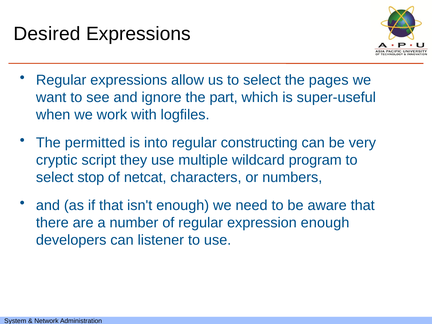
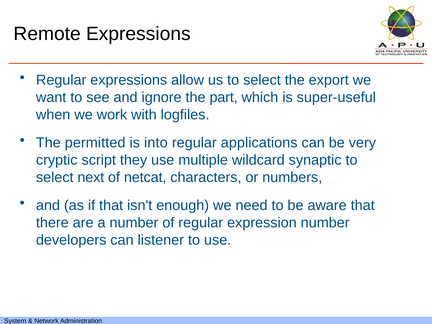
Desired: Desired -> Remote
pages: pages -> export
constructing: constructing -> applications
program: program -> synaptic
stop: stop -> next
expression enough: enough -> number
